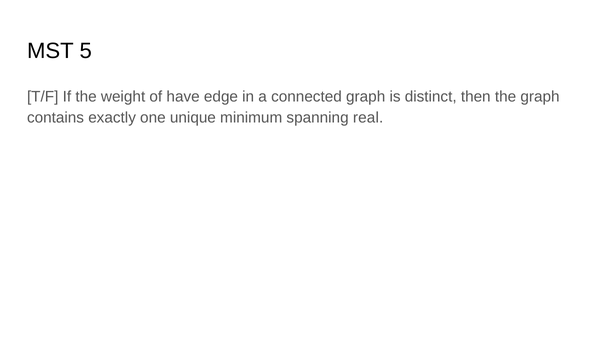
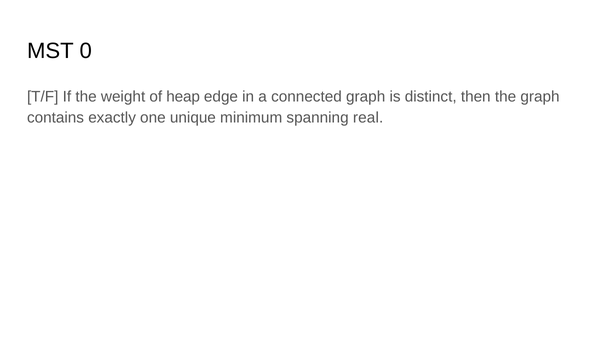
5: 5 -> 0
have: have -> heap
